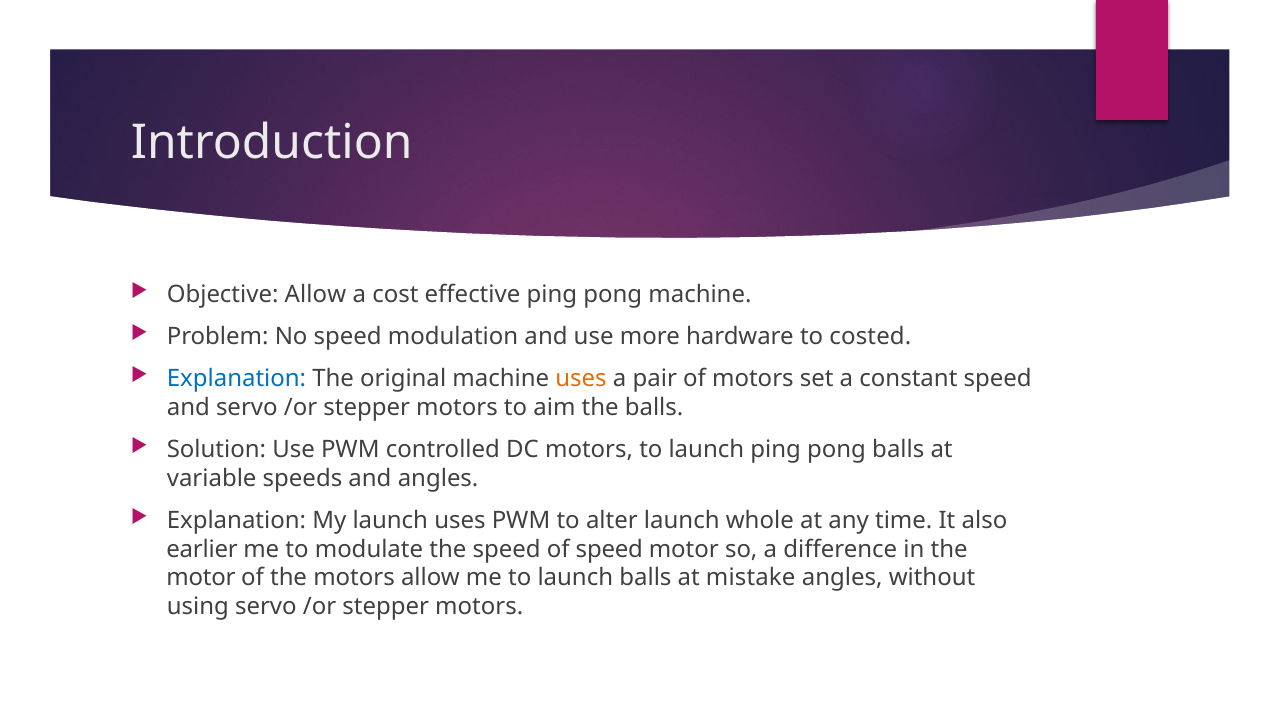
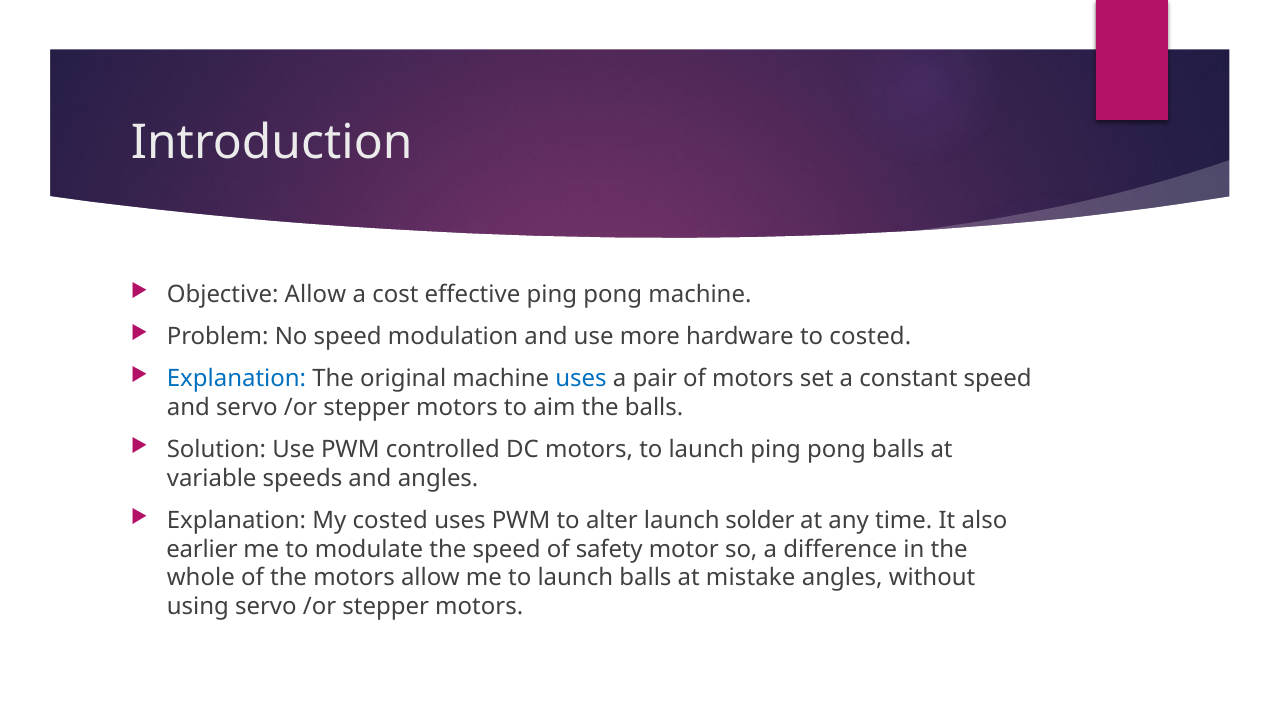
uses at (581, 378) colour: orange -> blue
My launch: launch -> costed
whole: whole -> solder
of speed: speed -> safety
motor at (201, 578): motor -> whole
